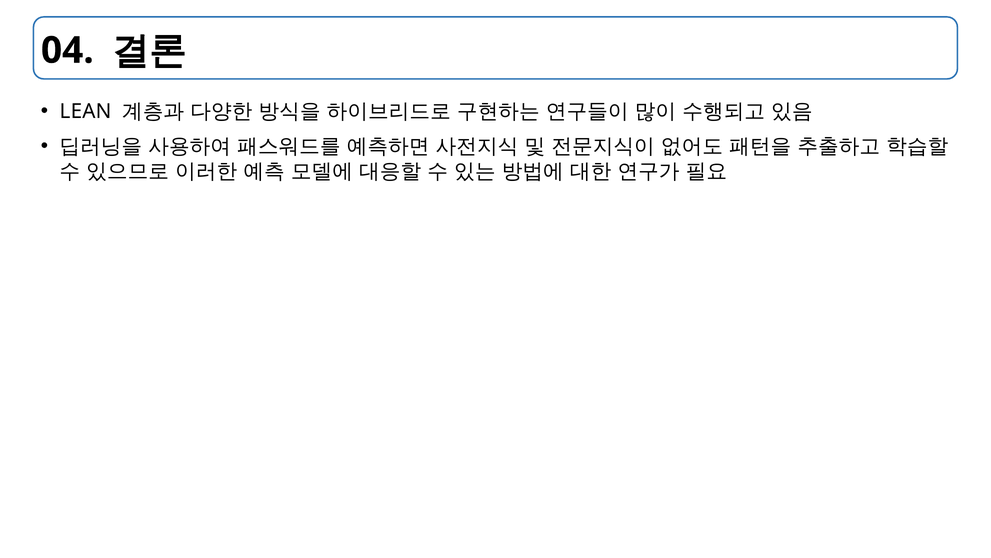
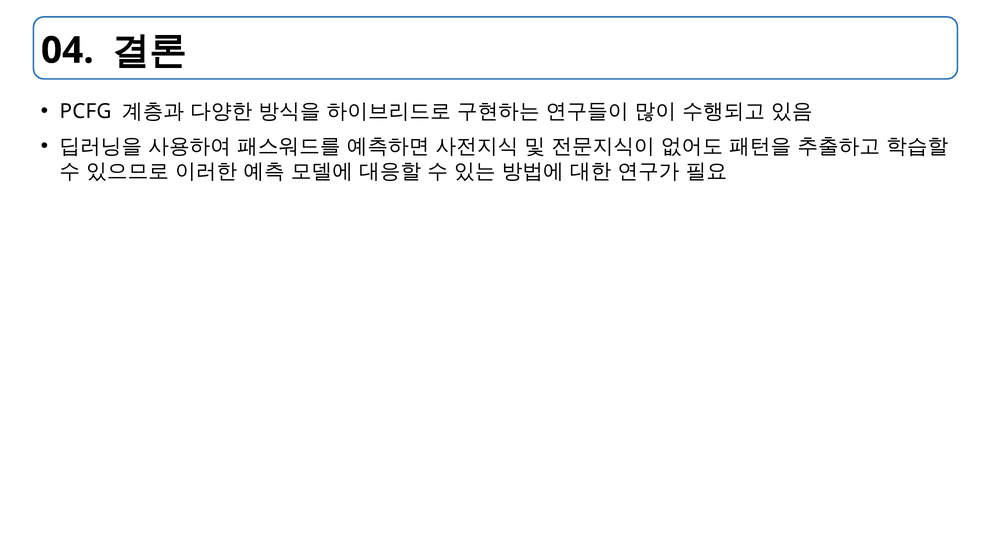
LEAN: LEAN -> PCFG
